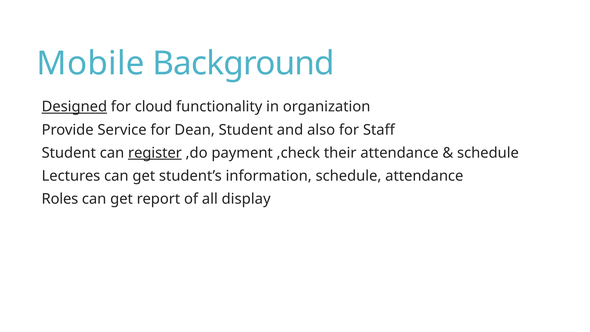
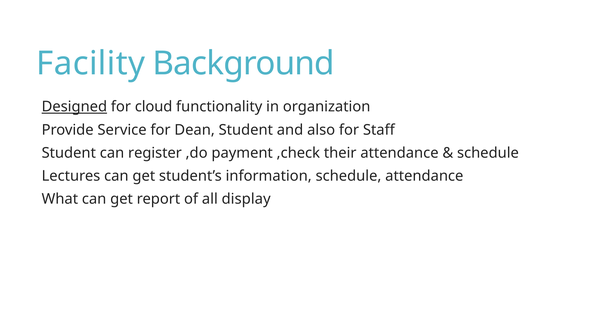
Mobile: Mobile -> Facility
register underline: present -> none
Roles: Roles -> What
